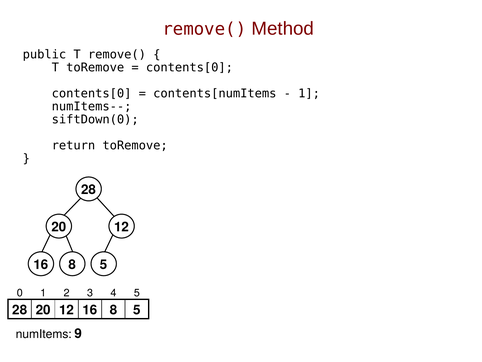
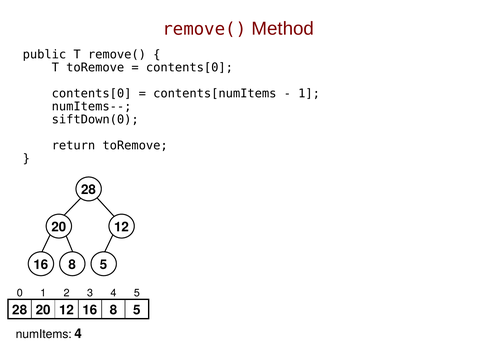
numItems 9: 9 -> 4
